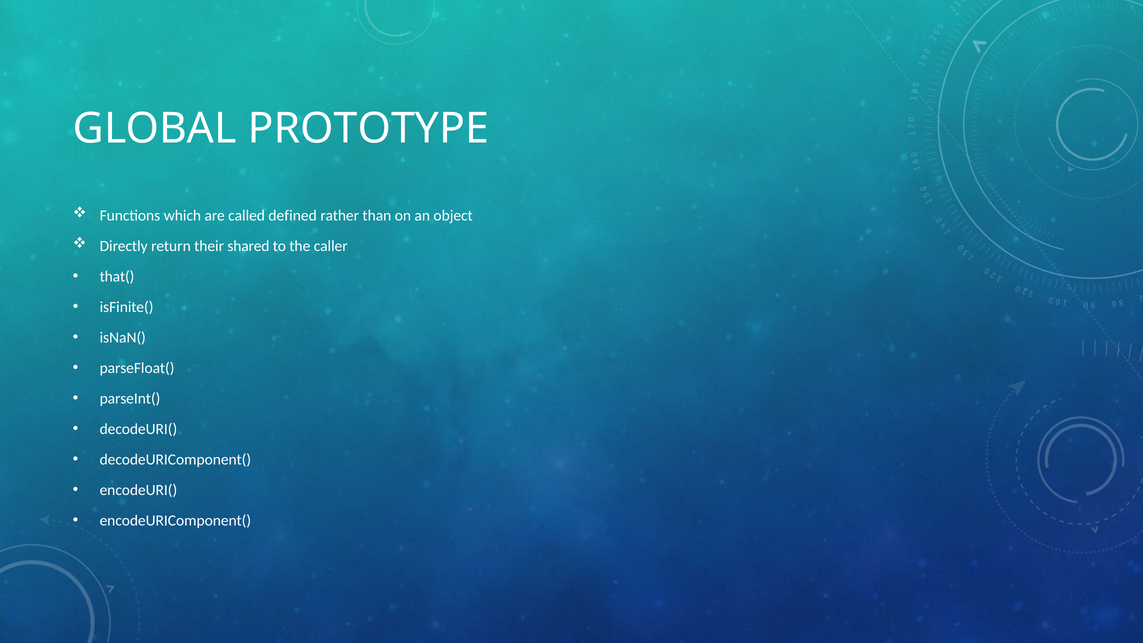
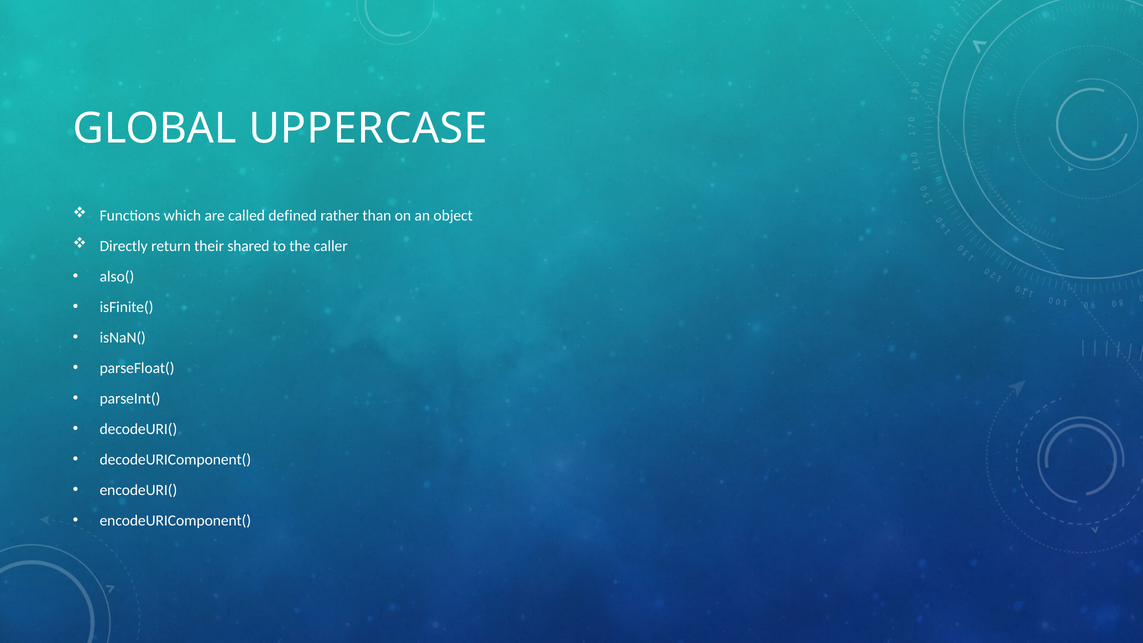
PROTOTYPE: PROTOTYPE -> UPPERCASE
that(: that( -> also(
